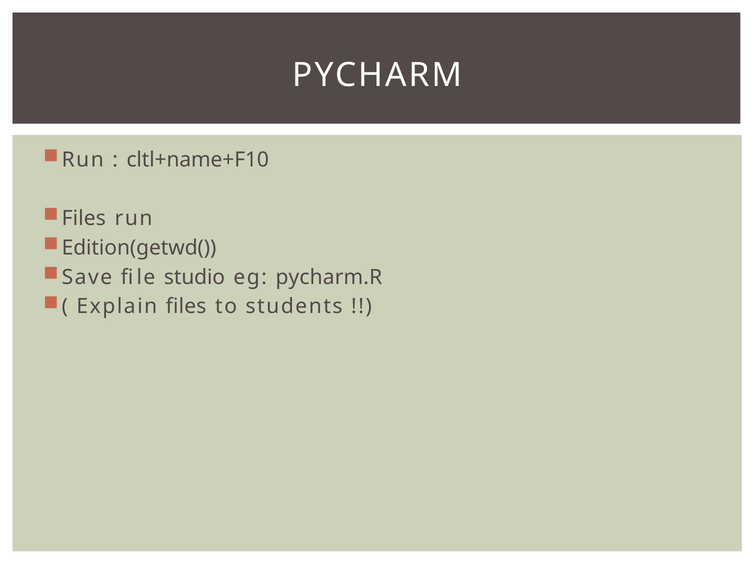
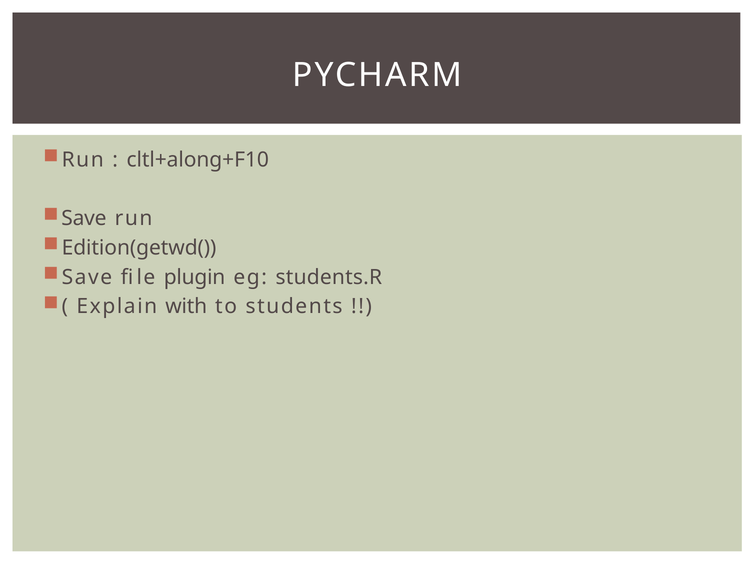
cltl+name+F10: cltl+name+F10 -> cltl+along+F10
Files at (84, 219): Files -> Save
studio: studio -> plugin
pycharm.R: pycharm.R -> students.R
Explain files: files -> with
